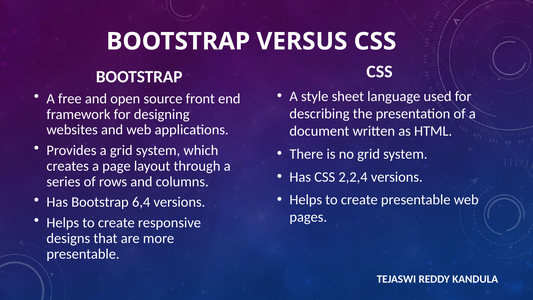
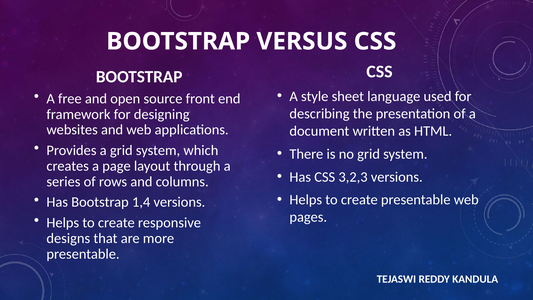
2,2,4: 2,2,4 -> 3,2,3
6,4: 6,4 -> 1,4
